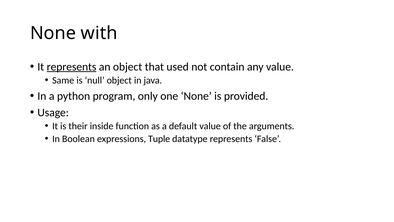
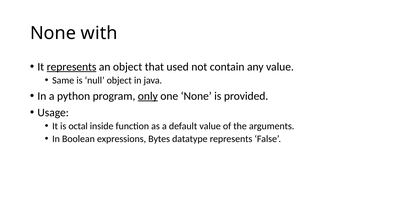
only underline: none -> present
their: their -> octal
Tuple: Tuple -> Bytes
